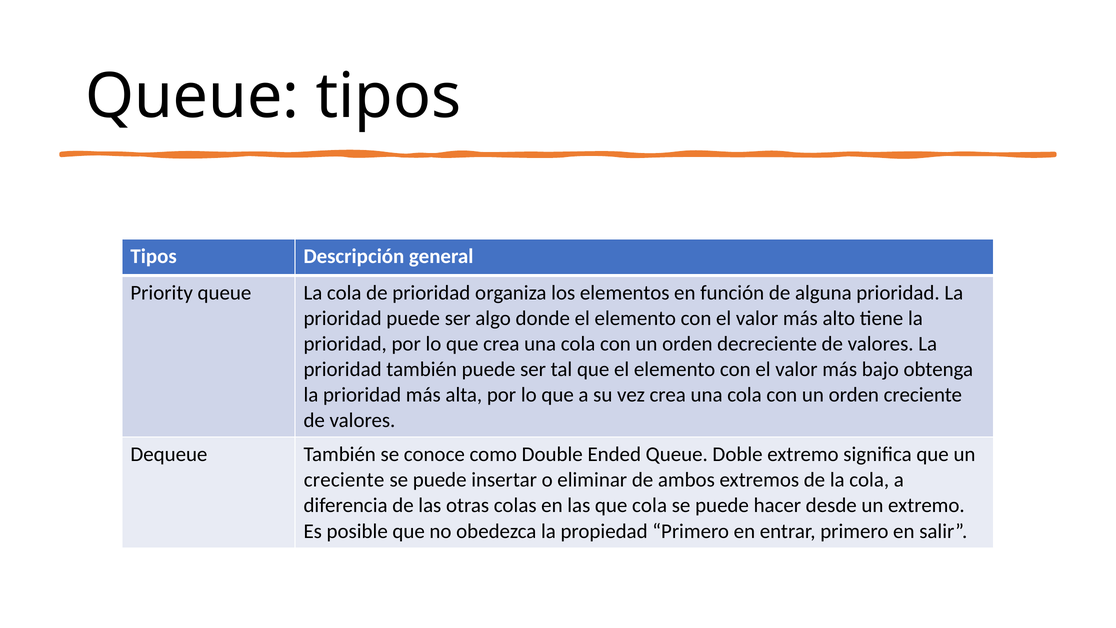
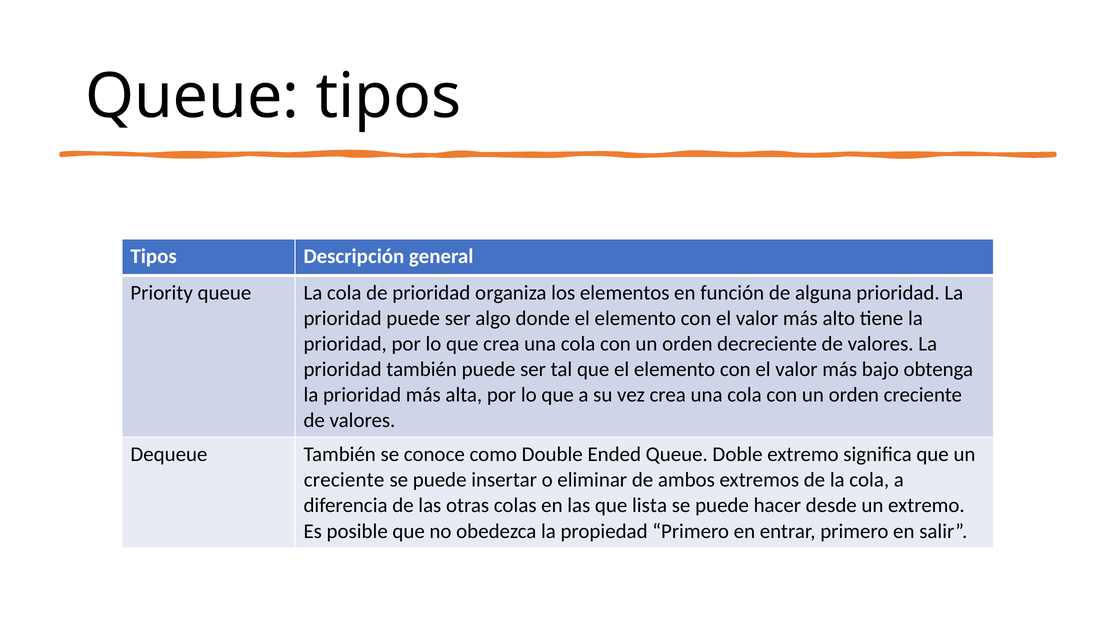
que cola: cola -> lista
